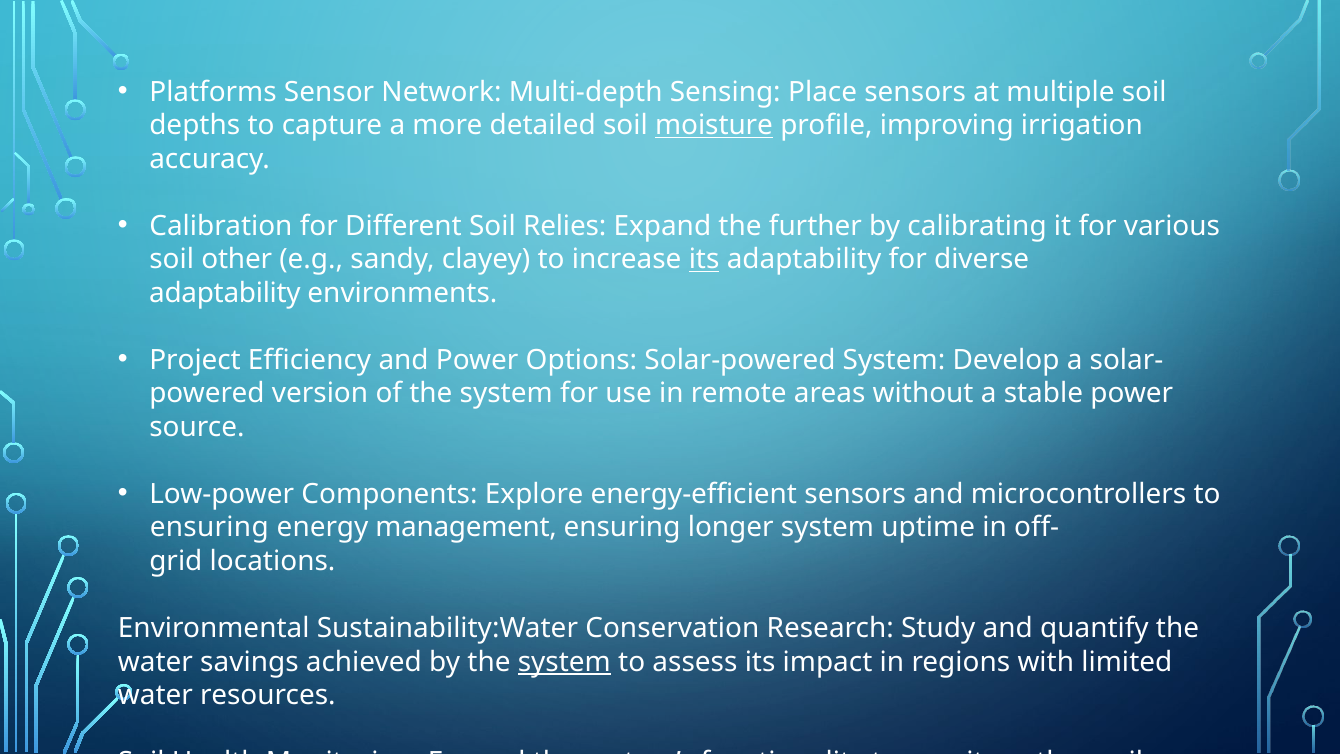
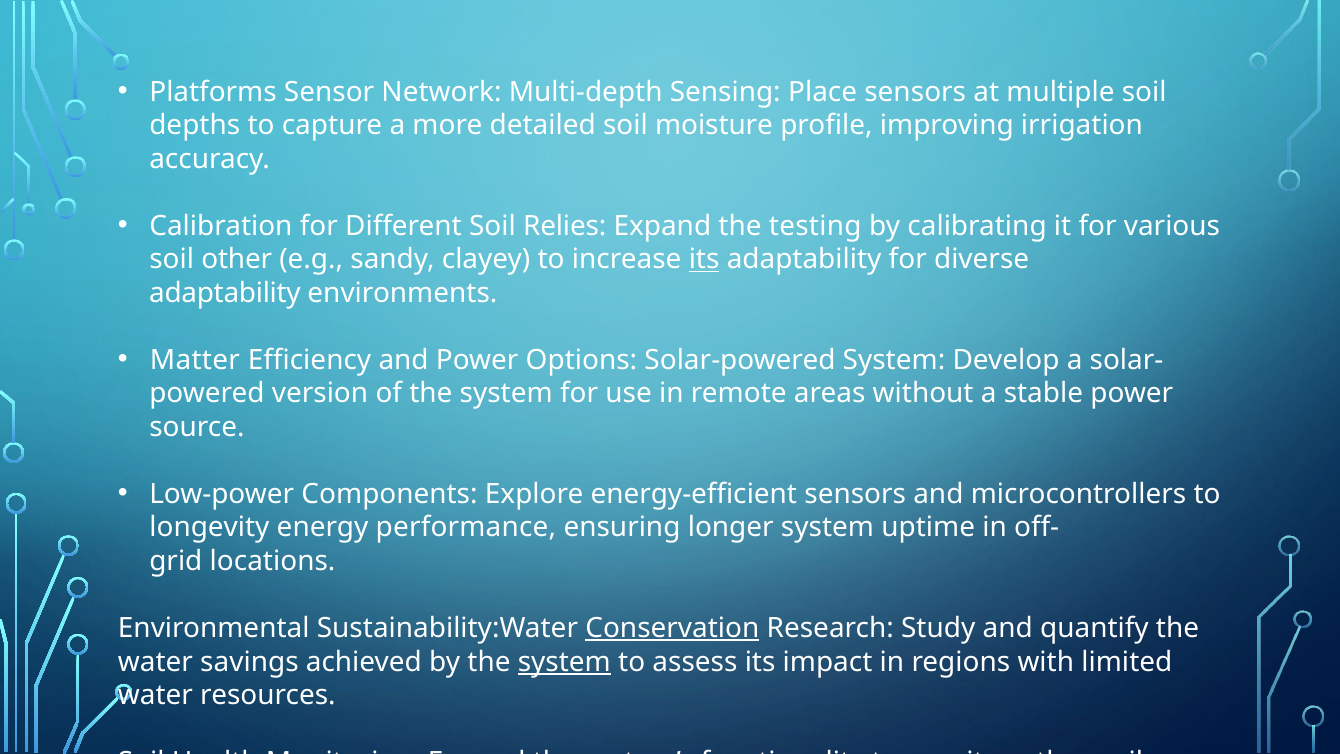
moisture underline: present -> none
further: further -> testing
Project at (195, 360): Project -> Matter
ensuring at (209, 528): ensuring -> longevity
management: management -> performance
Conservation underline: none -> present
